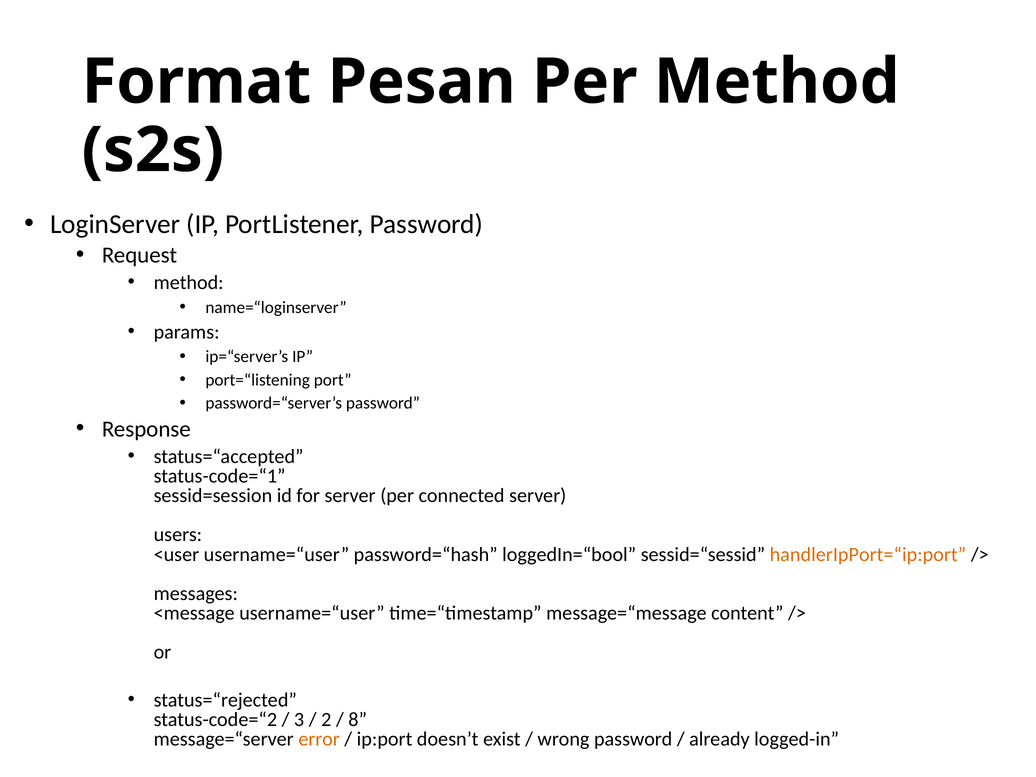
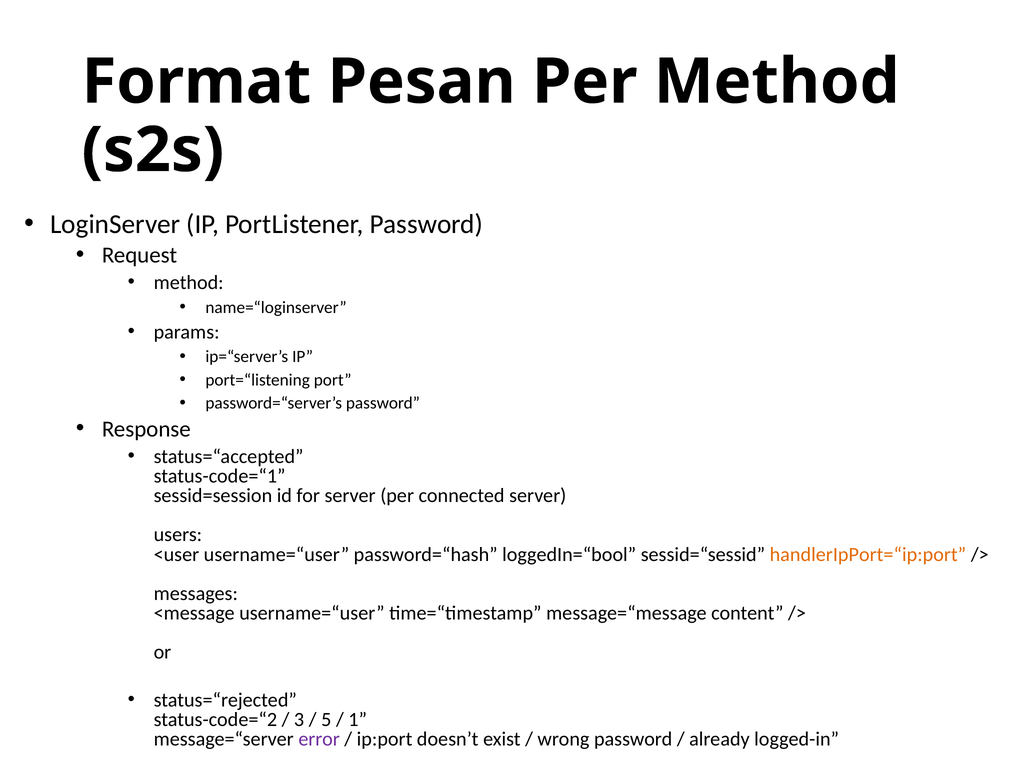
2: 2 -> 5
8: 8 -> 1
error colour: orange -> purple
